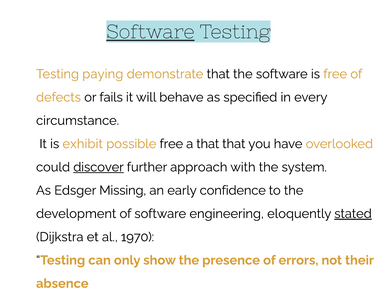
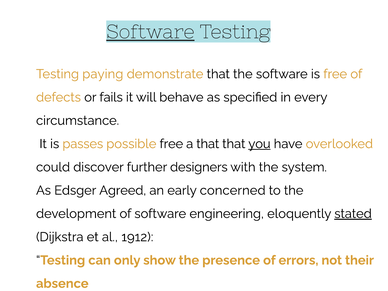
exhibit: exhibit -> passes
you underline: none -> present
discover underline: present -> none
approach: approach -> designers
Missing: Missing -> Agreed
confidence: confidence -> concerned
1970: 1970 -> 1912
